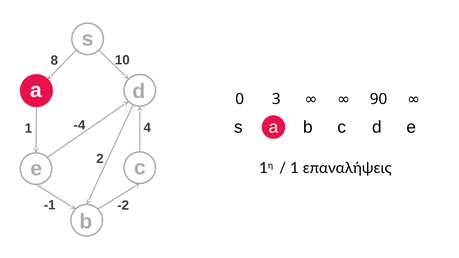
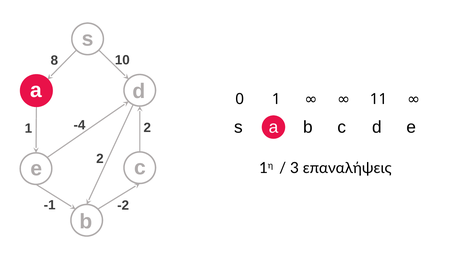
0 3: 3 -> 1
90: 90 -> 11
1 4: 4 -> 2
1 at (294, 168): 1 -> 3
